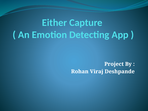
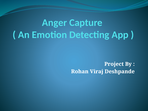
Either: Either -> Anger
